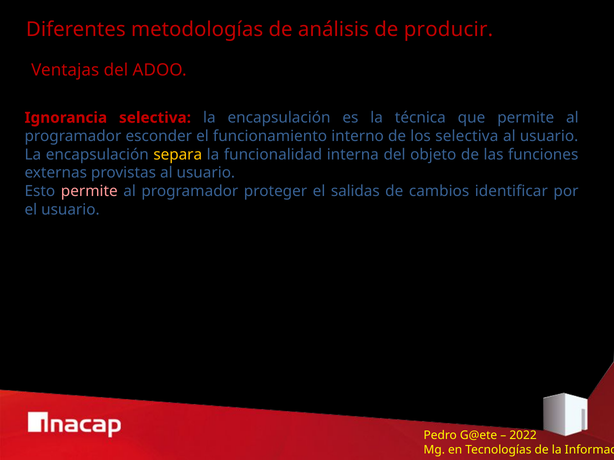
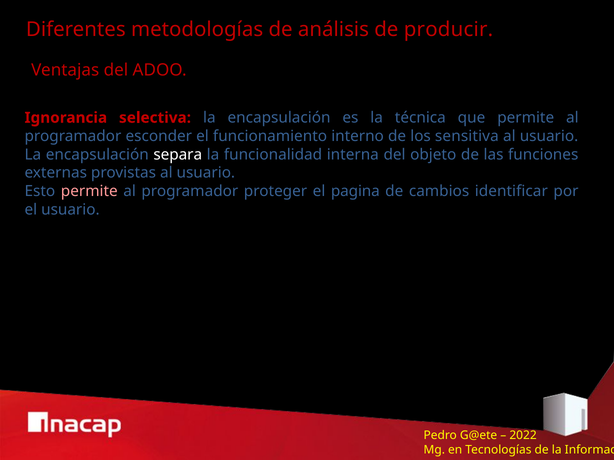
los selectiva: selectiva -> sensitiva
separa colour: yellow -> white
salidas: salidas -> pagina
